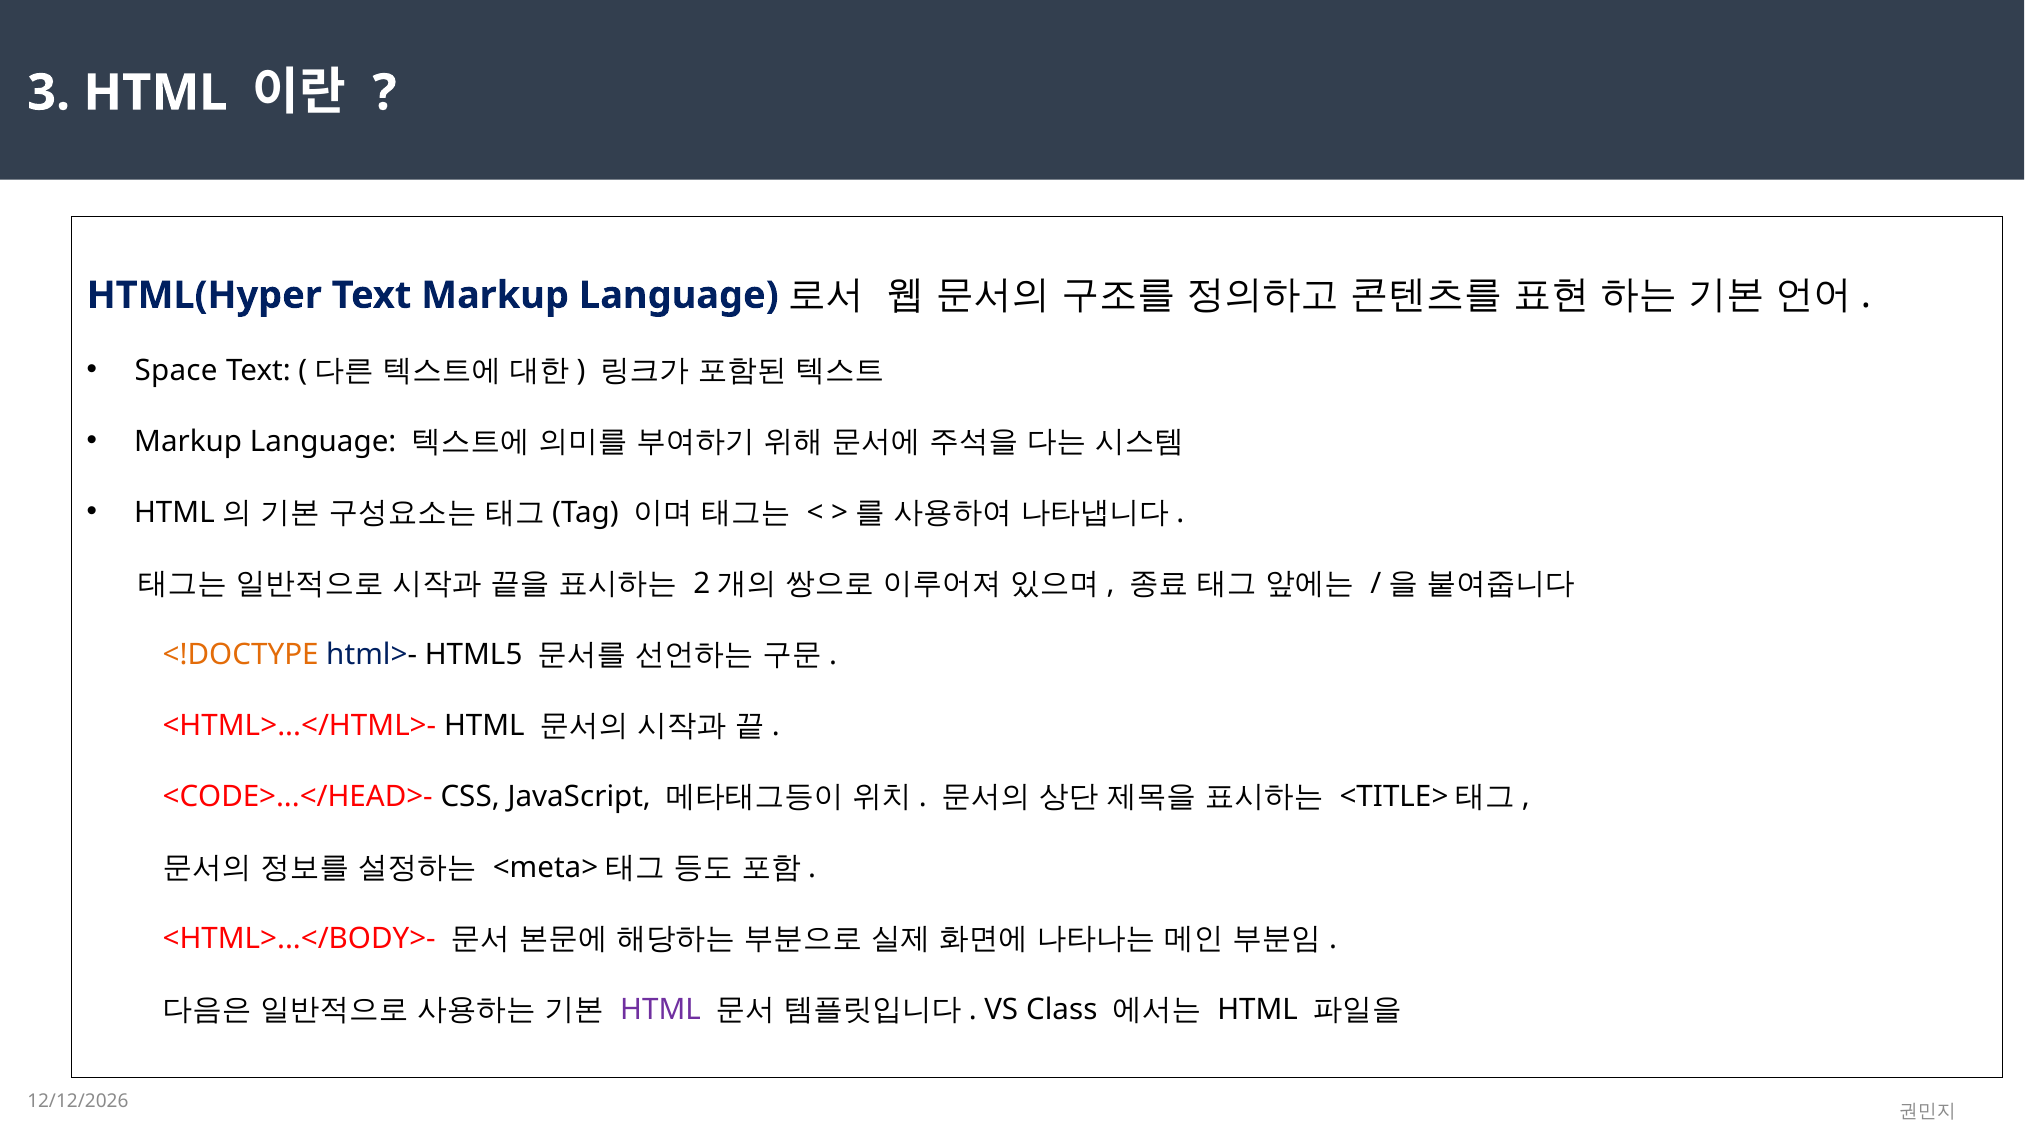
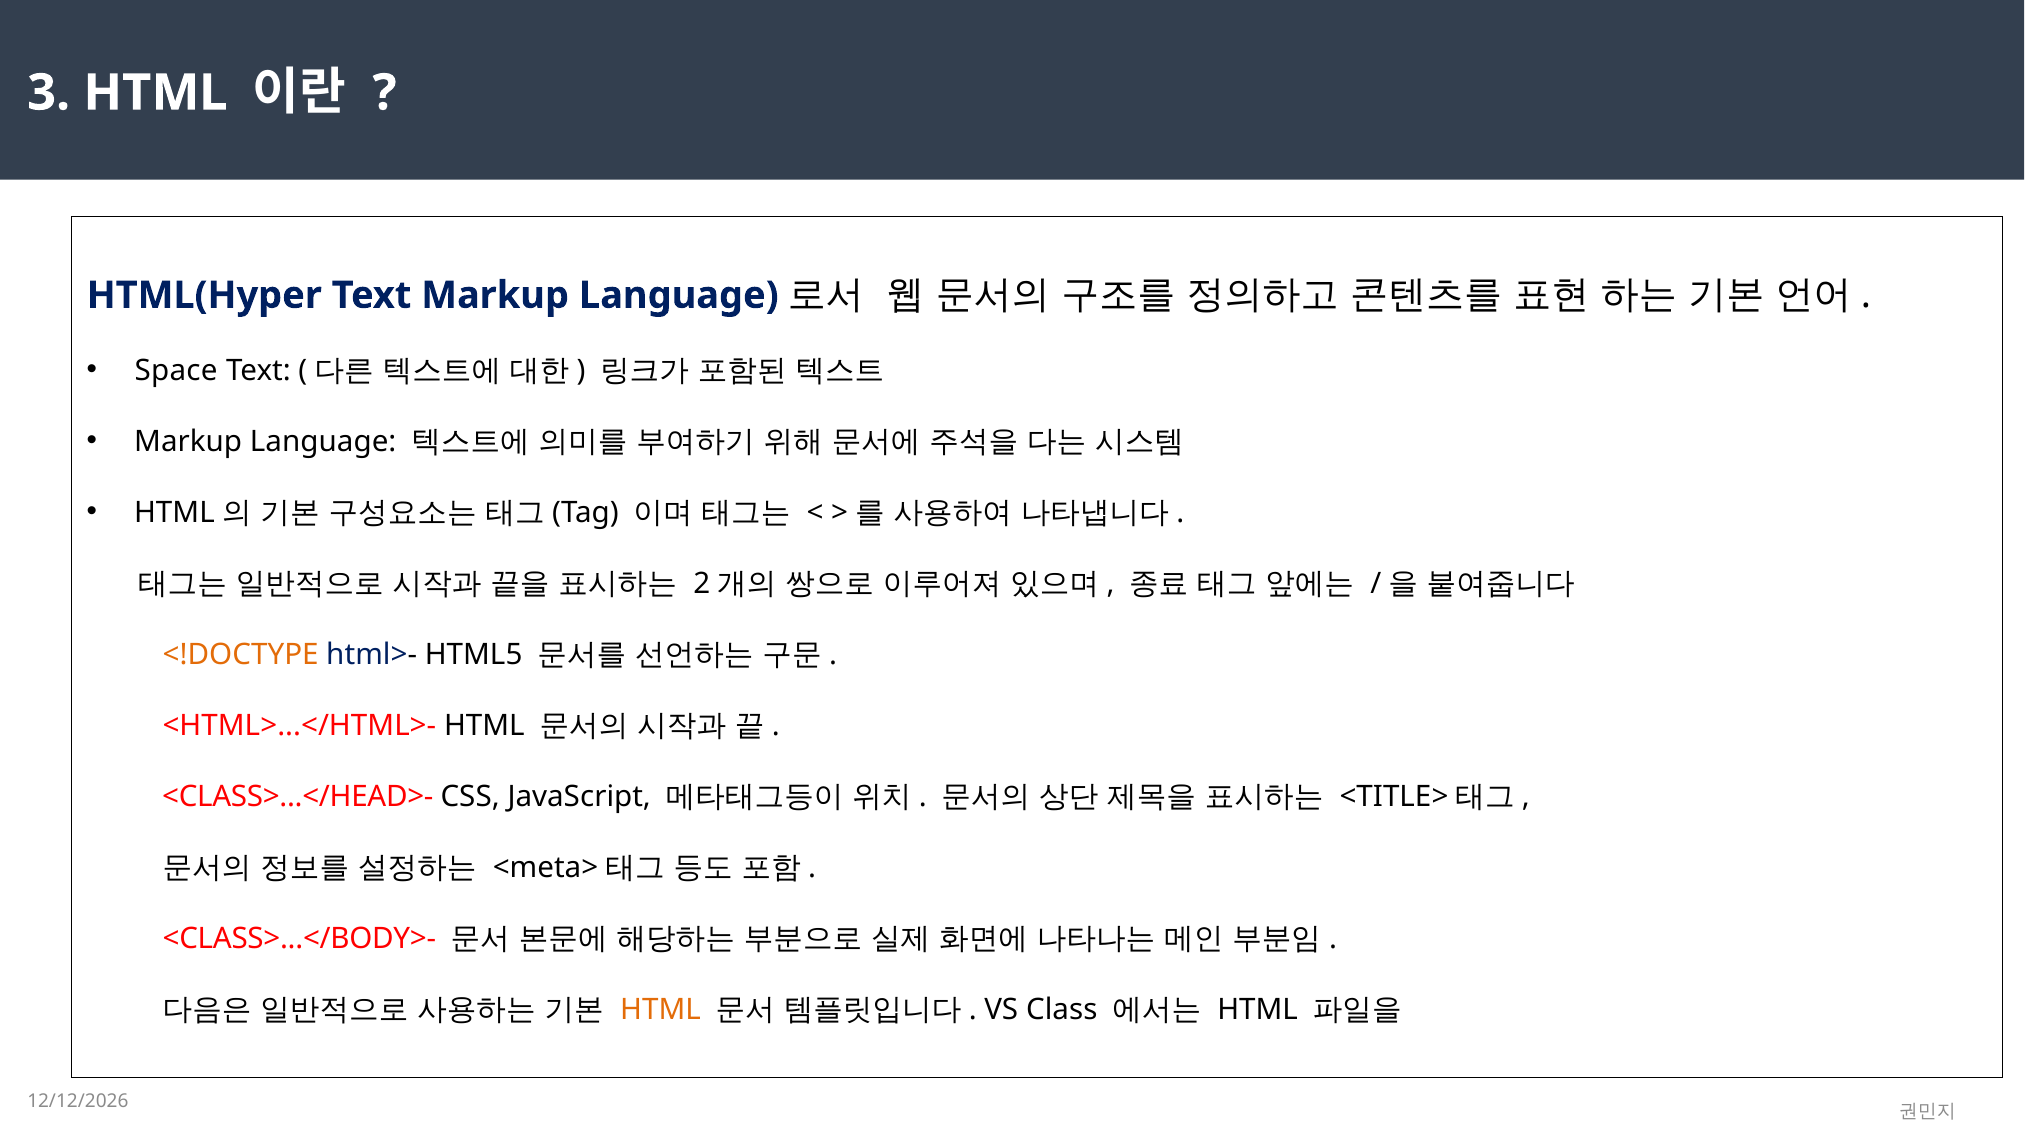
<CODE>...</HEAD>-: <CODE>...</HEAD>- -> <CLASS>...</HEAD>-
<HTML>...</BODY>-: <HTML>...</BODY>- -> <CLASS>...</BODY>-
HTML at (661, 1010) colour: purple -> orange
